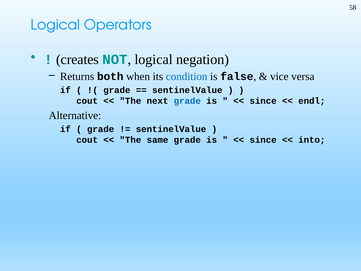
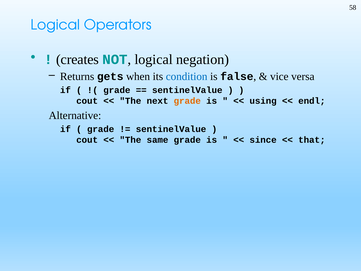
both: both -> gets
grade at (187, 101) colour: blue -> orange
since at (263, 101): since -> using
into: into -> that
